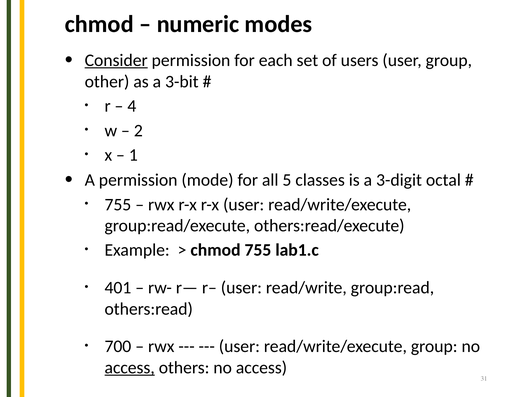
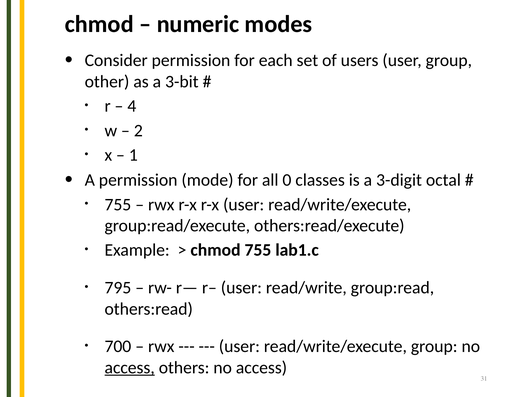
Consider underline: present -> none
5: 5 -> 0
401: 401 -> 795
